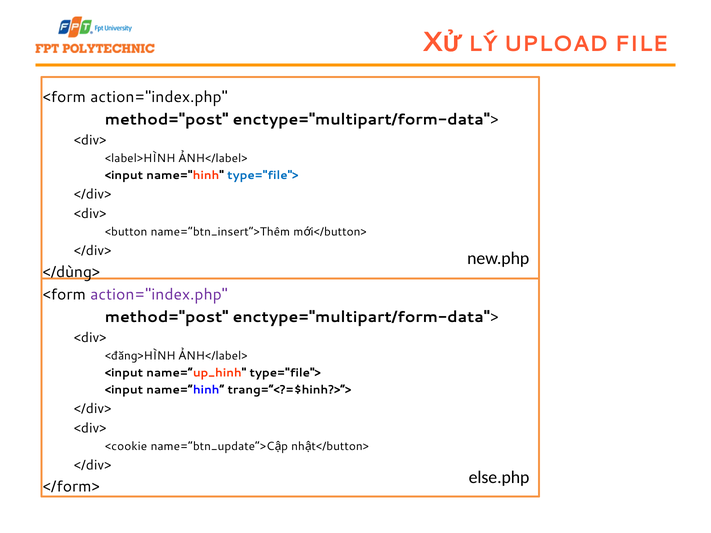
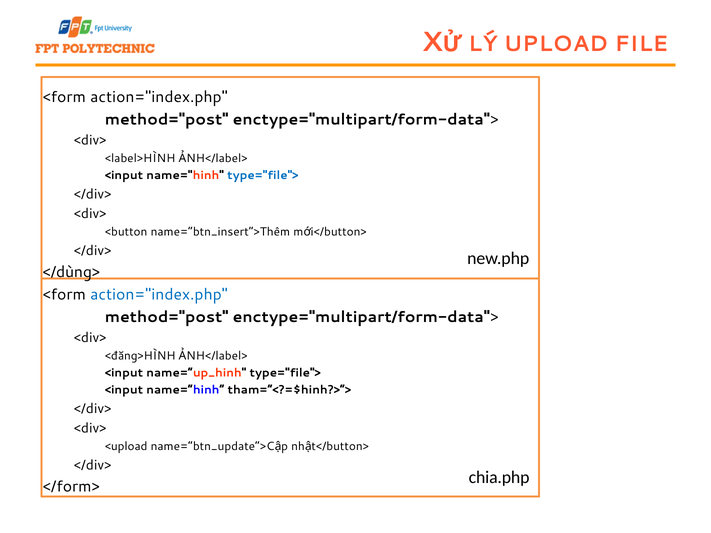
action="index.php at (159, 295) colour: purple -> blue
trang=“<?=$hinh?>”>: trang=“<?=$hinh?>”> -> tham=“<?=$hinh?>”>
<cookie: <cookie -> <upload
else.php: else.php -> chia.php
